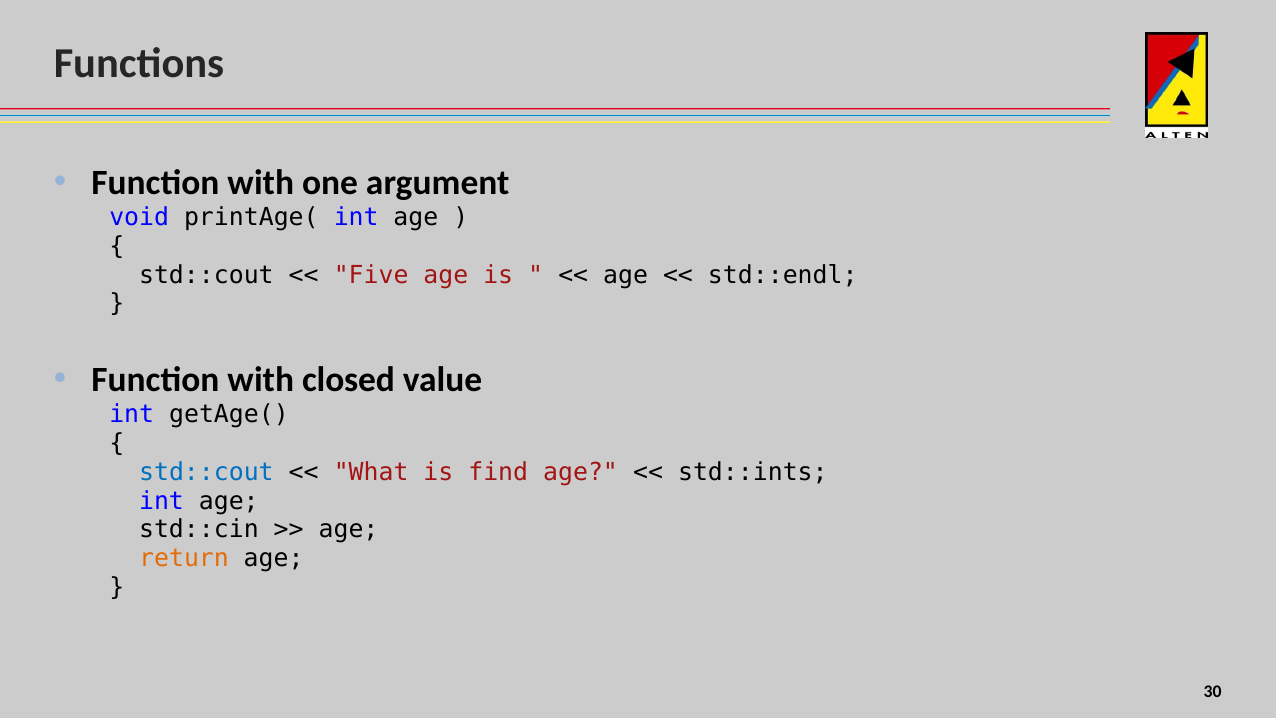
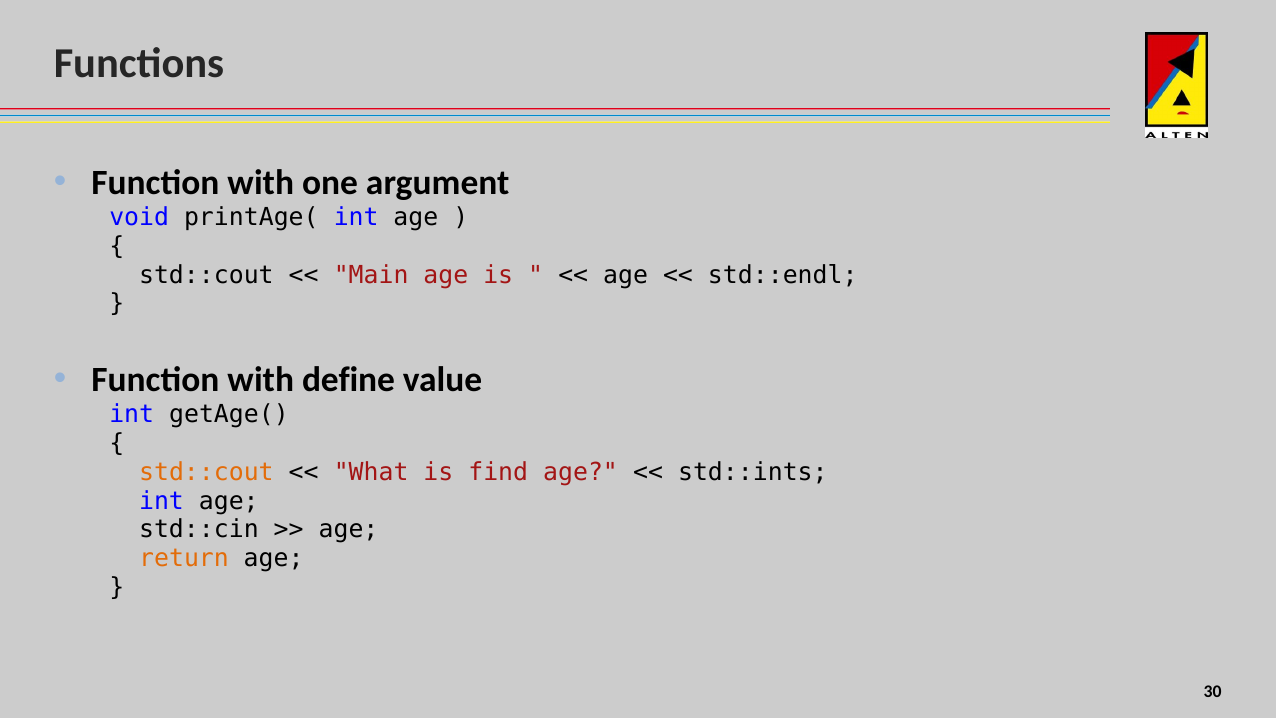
Five: Five -> Main
closed: closed -> define
std::cout at (206, 472) colour: blue -> orange
